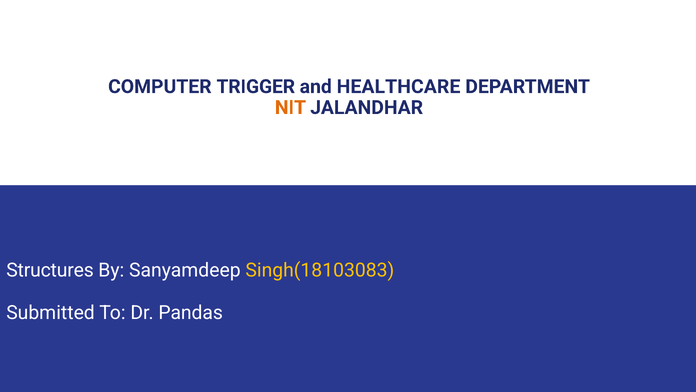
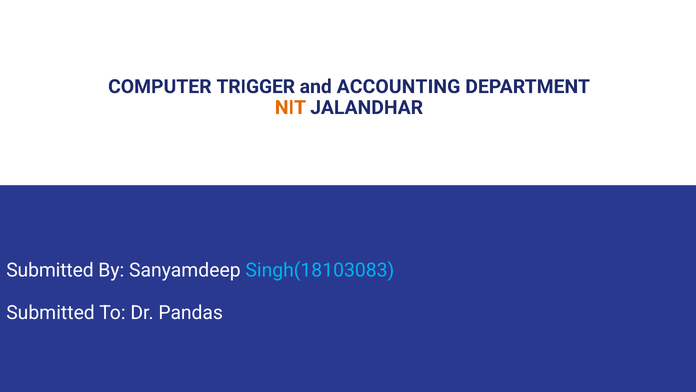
HEALTHCARE: HEALTHCARE -> ACCOUNTING
Structures at (50, 270): Structures -> Submitted
Singh(18103083 colour: yellow -> light blue
